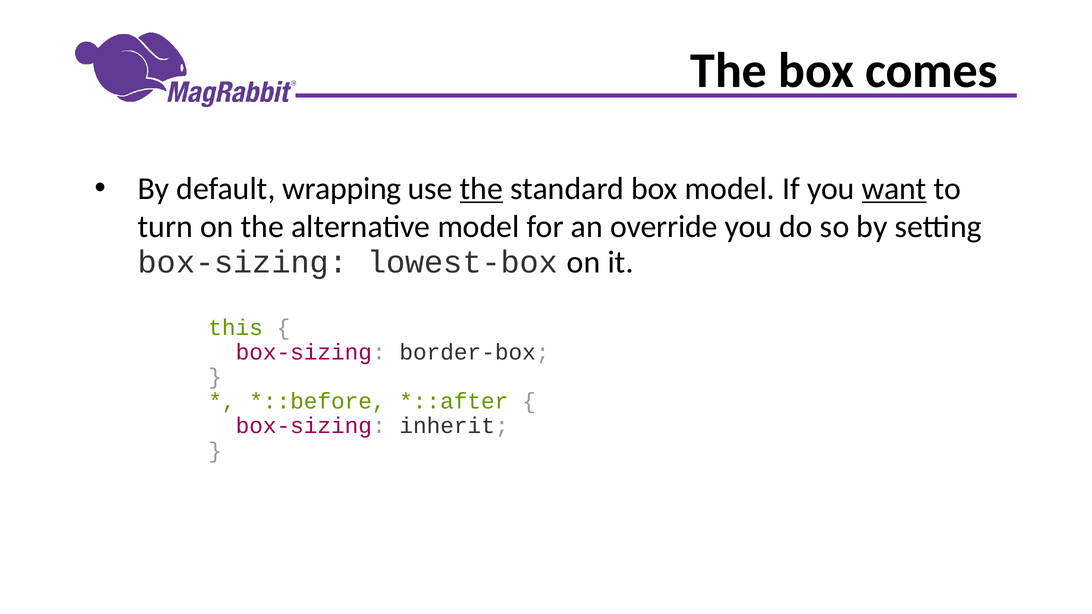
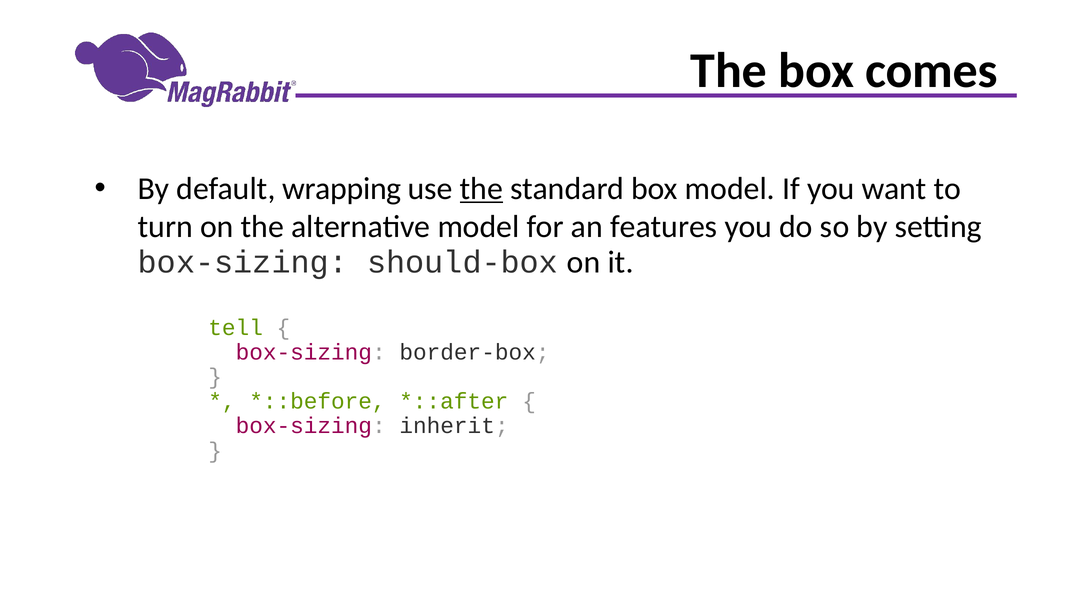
want underline: present -> none
override: override -> features
lowest-box: lowest-box -> should-box
this: this -> tell
